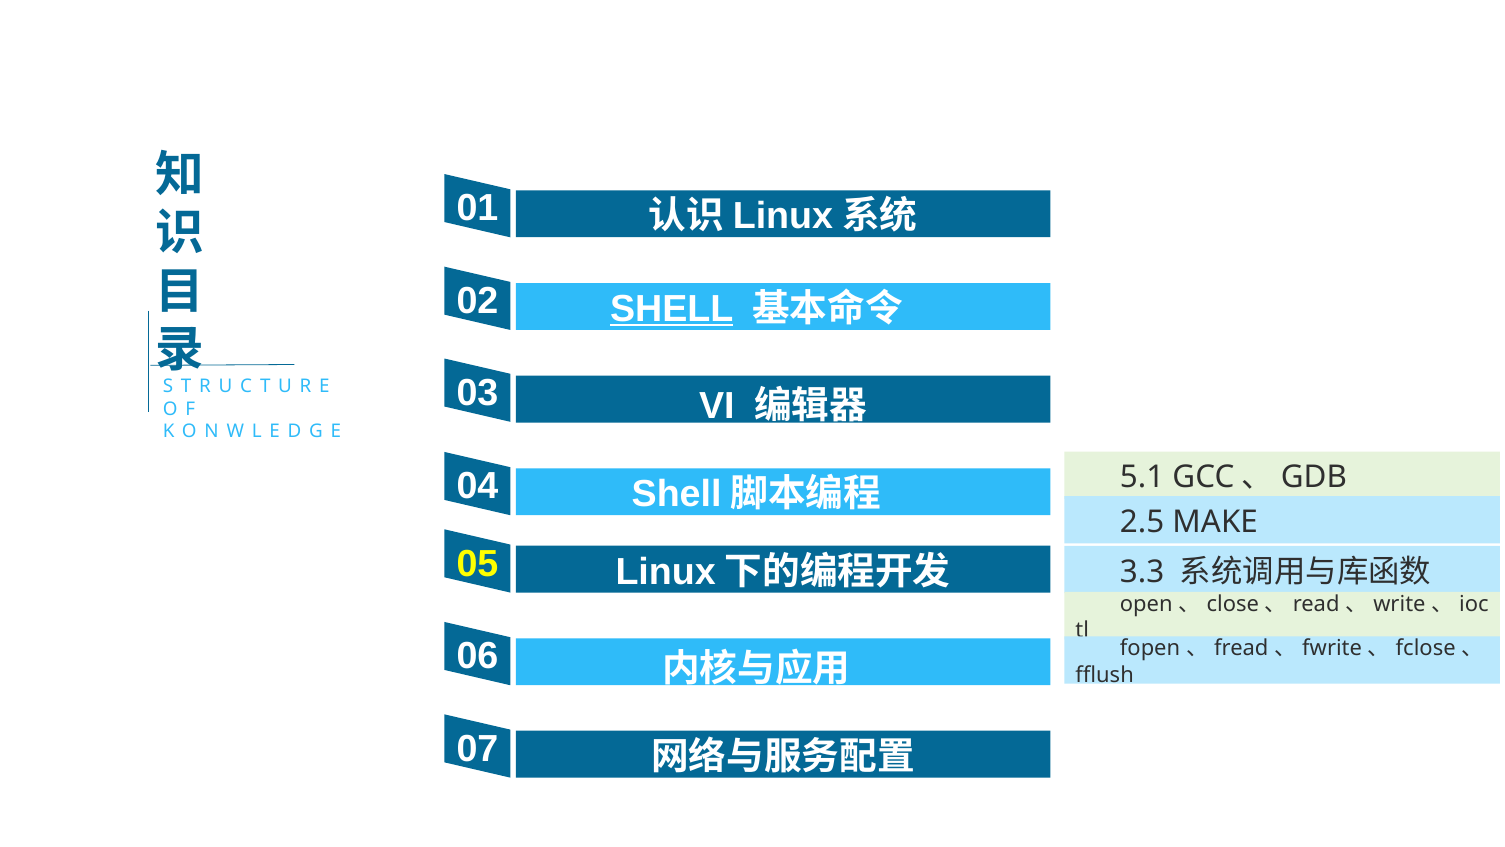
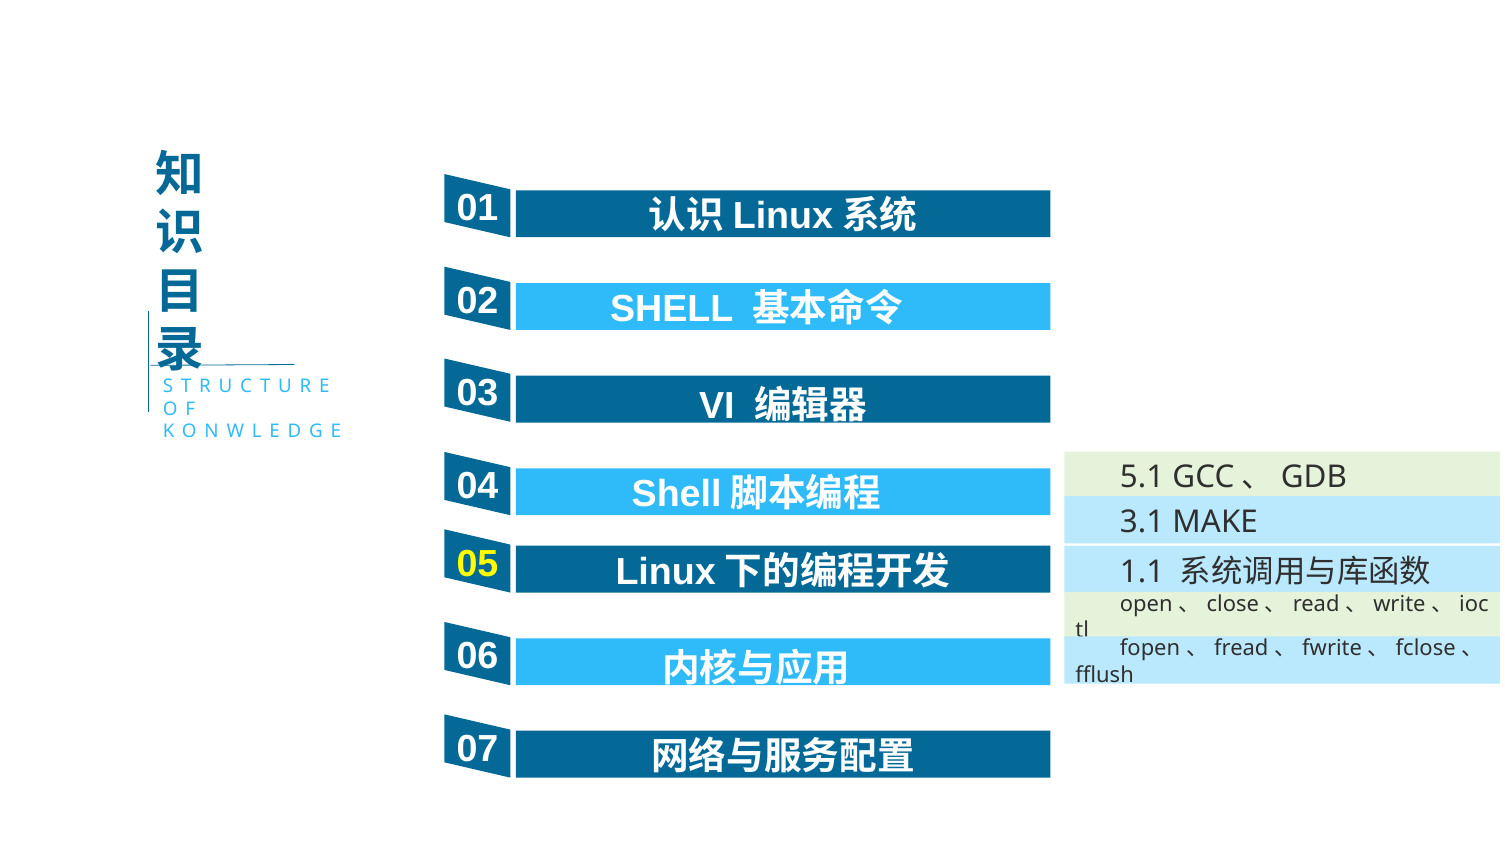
SHELL underline: present -> none
2.5: 2.5 -> 3.1
3.3: 3.3 -> 1.1
